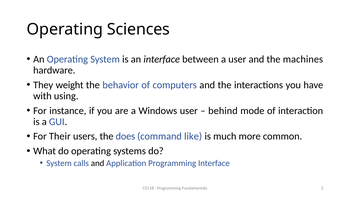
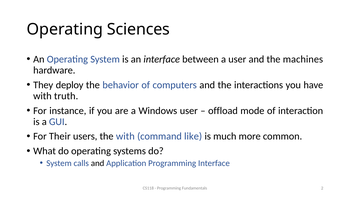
weight: weight -> deploy
using: using -> truth
behind: behind -> offload
the does: does -> with
